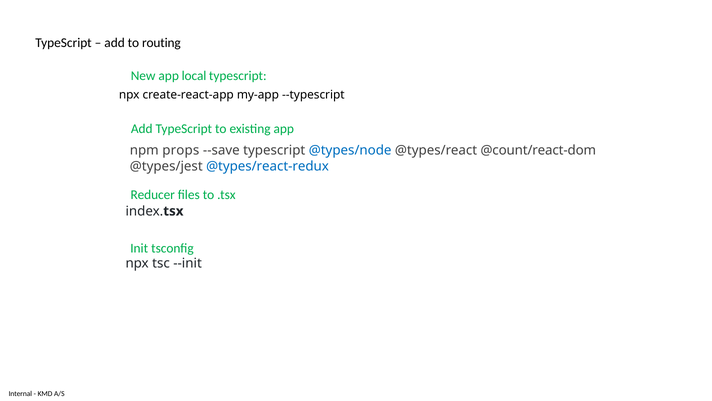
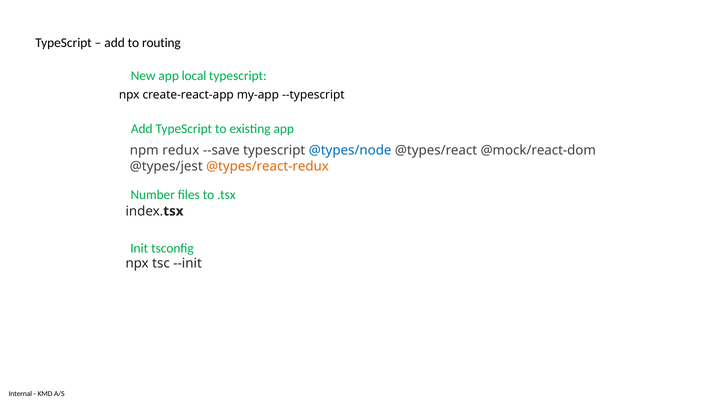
props: props -> redux
@count/react-dom: @count/react-dom -> @mock/react-dom
@types/react-redux colour: blue -> orange
Reducer: Reducer -> Number
